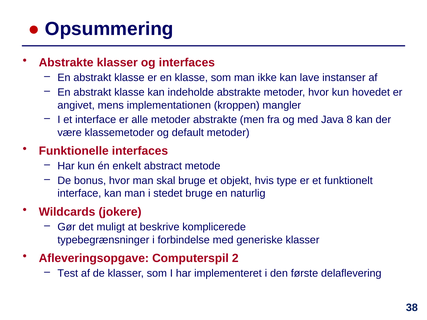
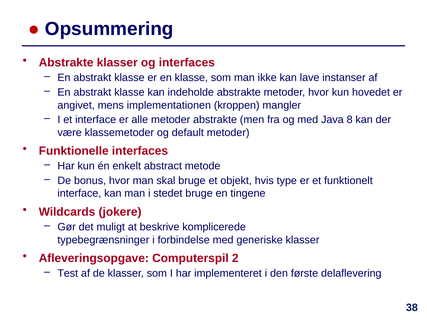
naturlig: naturlig -> tingene
